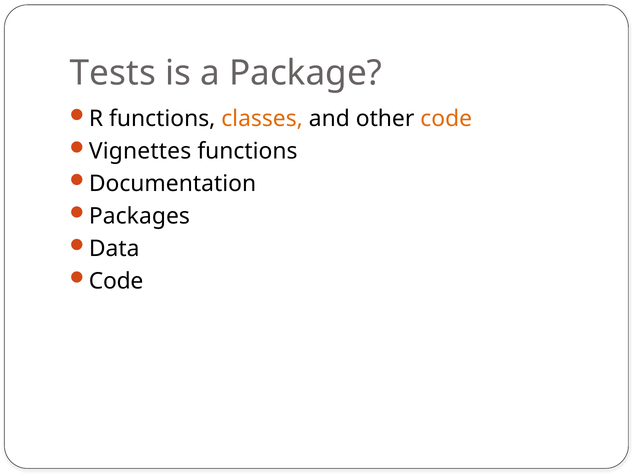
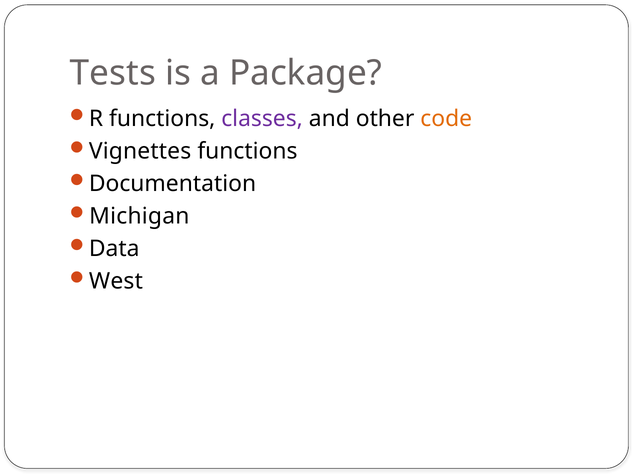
classes colour: orange -> purple
Packages: Packages -> Michigan
Code at (116, 281): Code -> West
